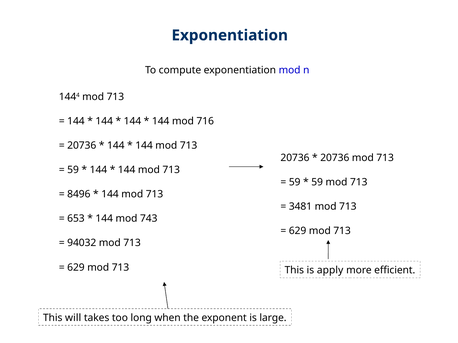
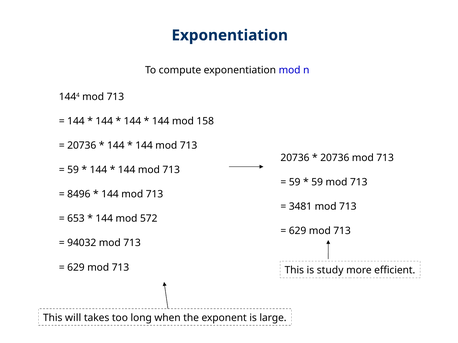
716: 716 -> 158
743: 743 -> 572
apply: apply -> study
